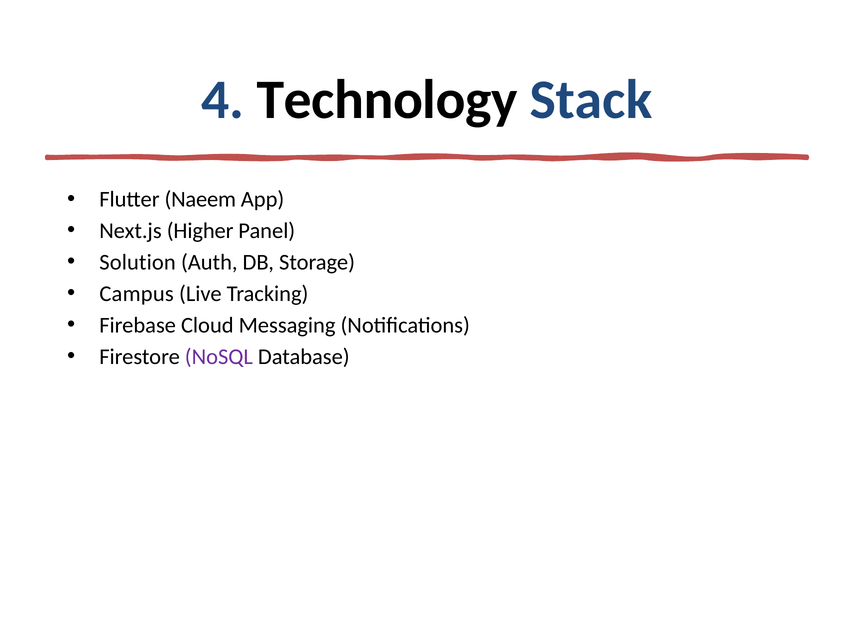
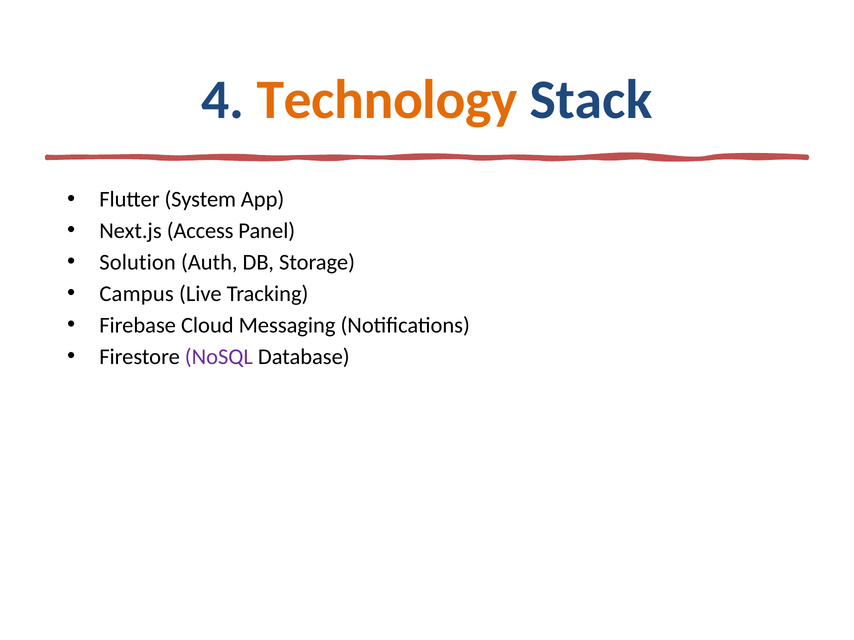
Technology colour: black -> orange
Naeem: Naeem -> System
Higher: Higher -> Access
